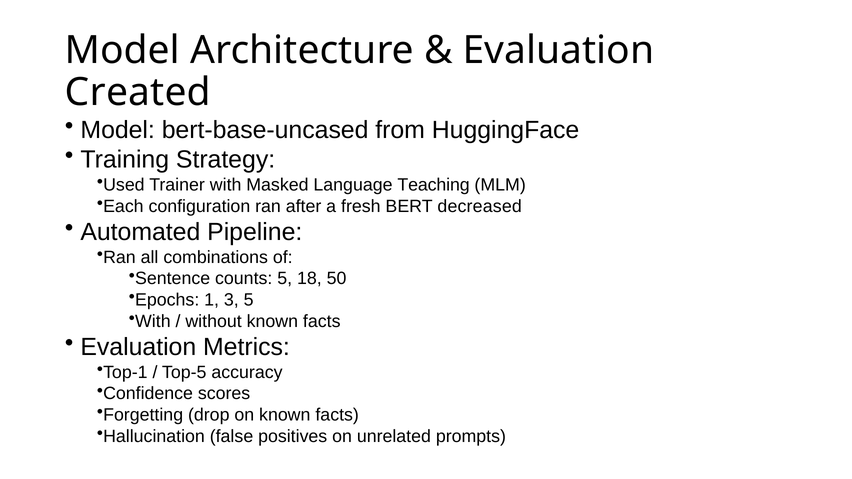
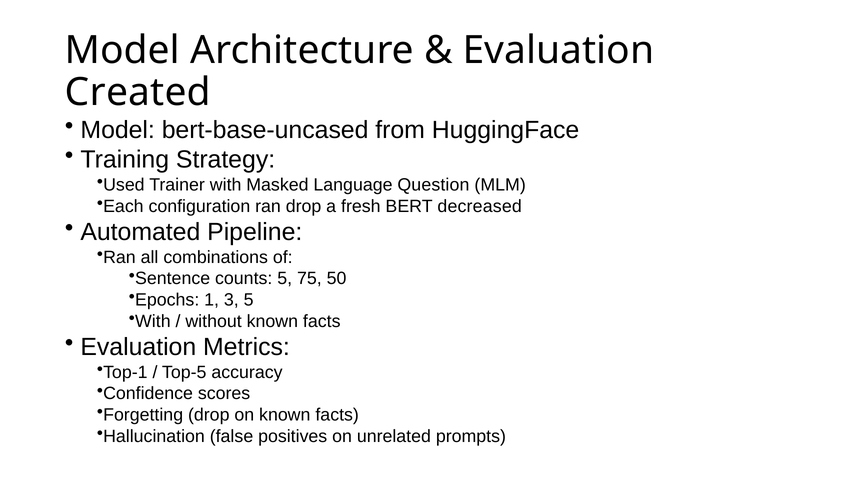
Teaching: Teaching -> Question
ran after: after -> drop
18: 18 -> 75
